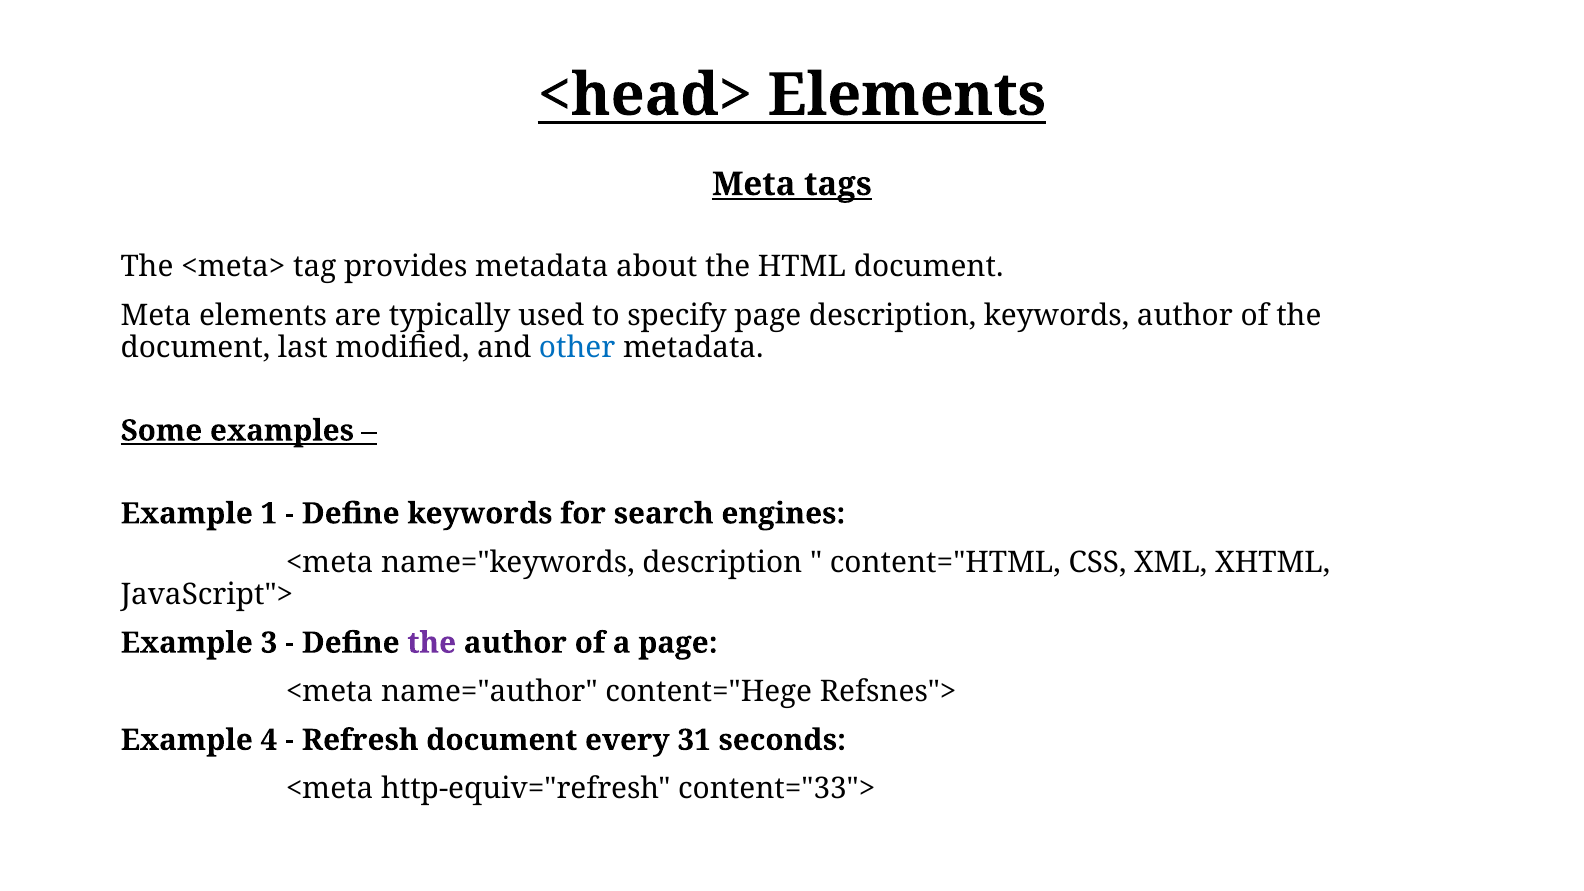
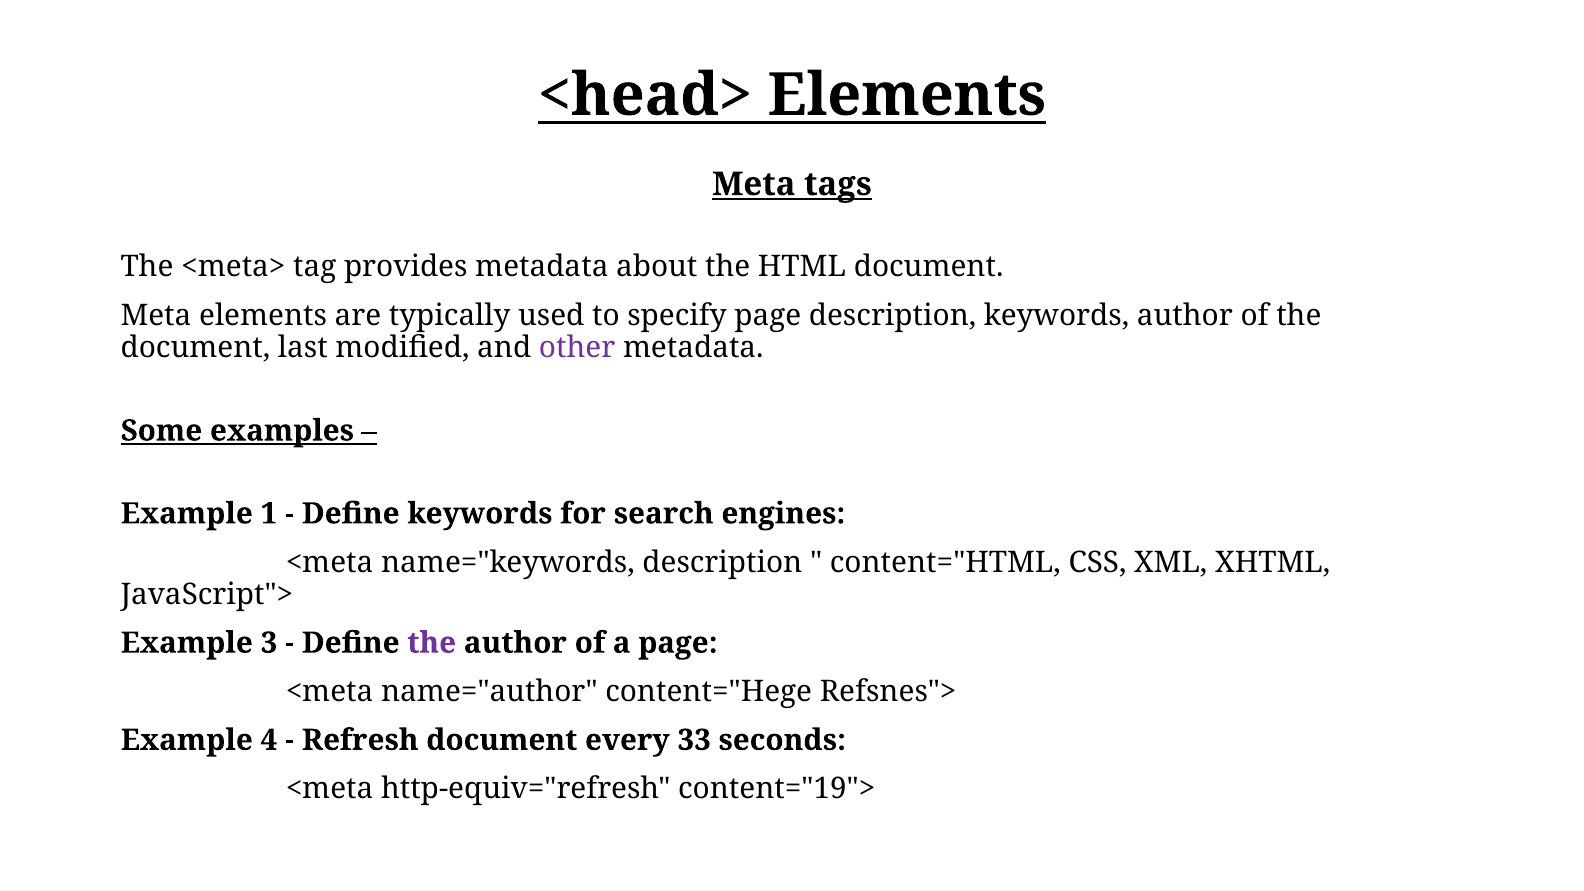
other colour: blue -> purple
31: 31 -> 33
content="33">: content="33"> -> content="19">
